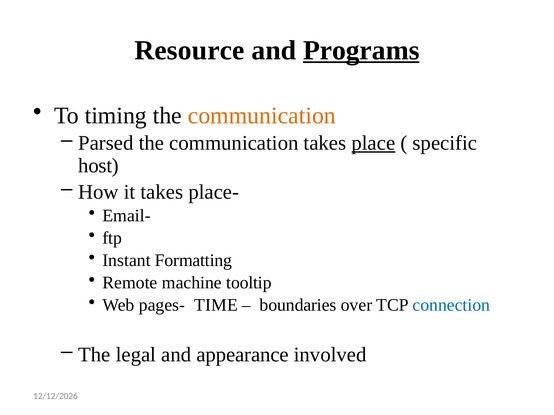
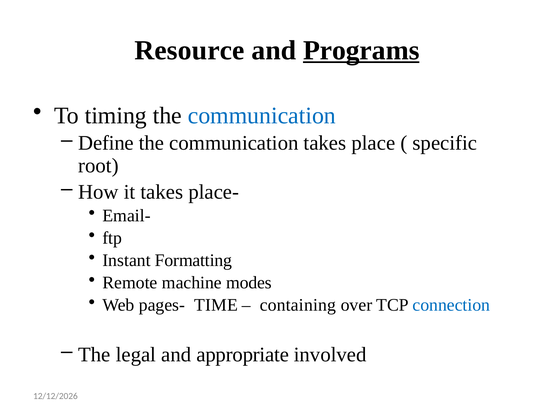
communication at (262, 116) colour: orange -> blue
Parsed: Parsed -> Define
place underline: present -> none
host: host -> root
tooltip: tooltip -> modes
boundaries: boundaries -> containing
appearance: appearance -> appropriate
